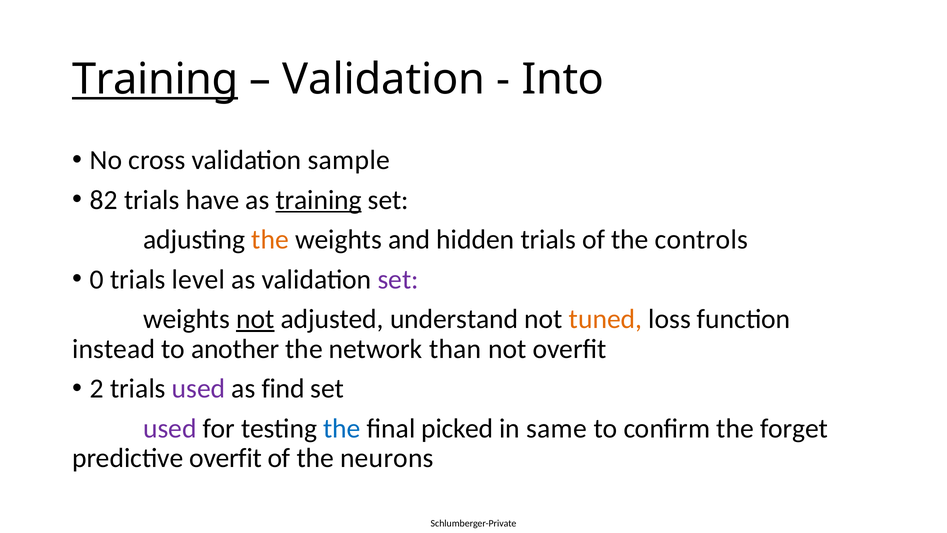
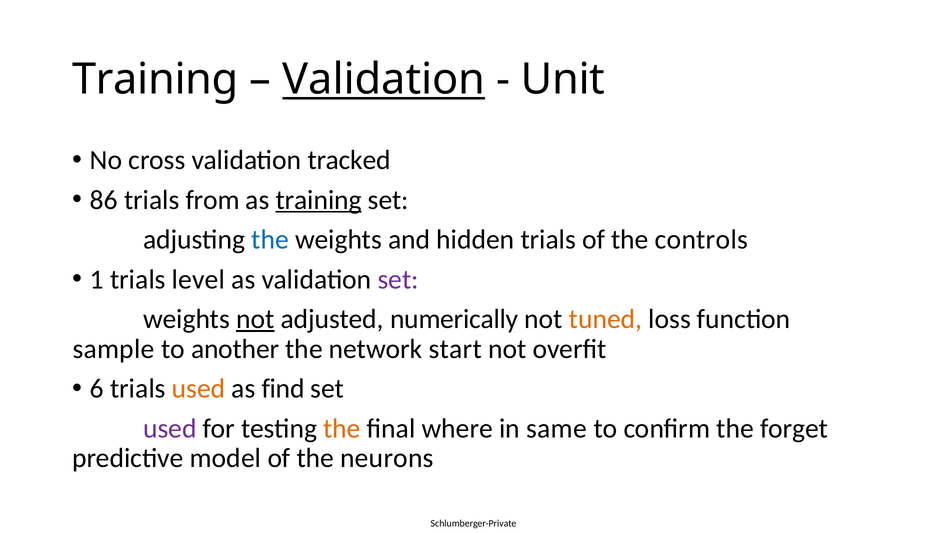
Training at (155, 80) underline: present -> none
Validation at (384, 80) underline: none -> present
Into: Into -> Unit
sample: sample -> tracked
82: 82 -> 86
have: have -> from
the at (270, 240) colour: orange -> blue
0: 0 -> 1
understand: understand -> numerically
instead: instead -> sample
than: than -> start
2: 2 -> 6
used at (199, 388) colour: purple -> orange
the at (342, 428) colour: blue -> orange
picked: picked -> where
predictive overfit: overfit -> model
